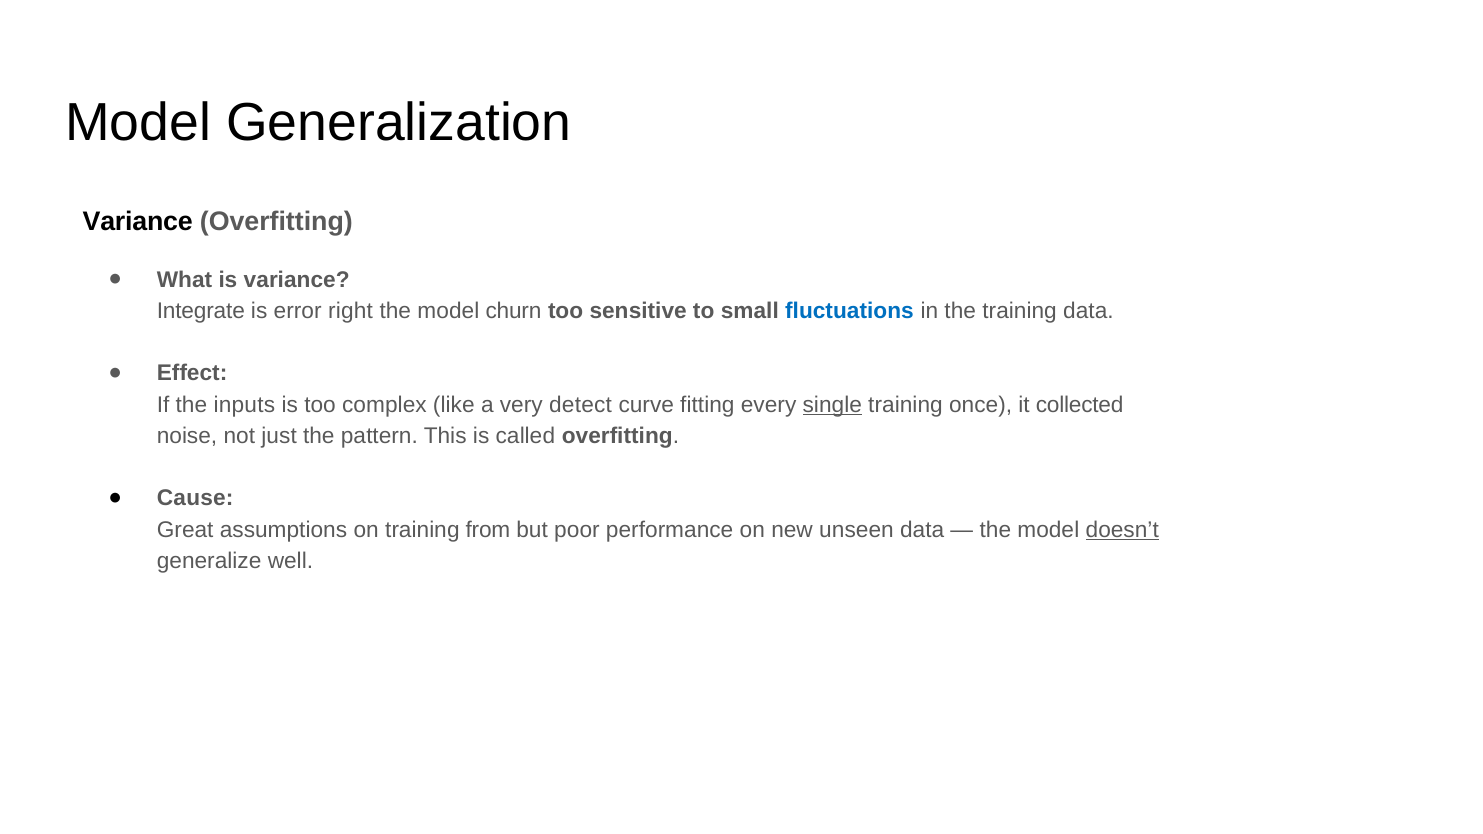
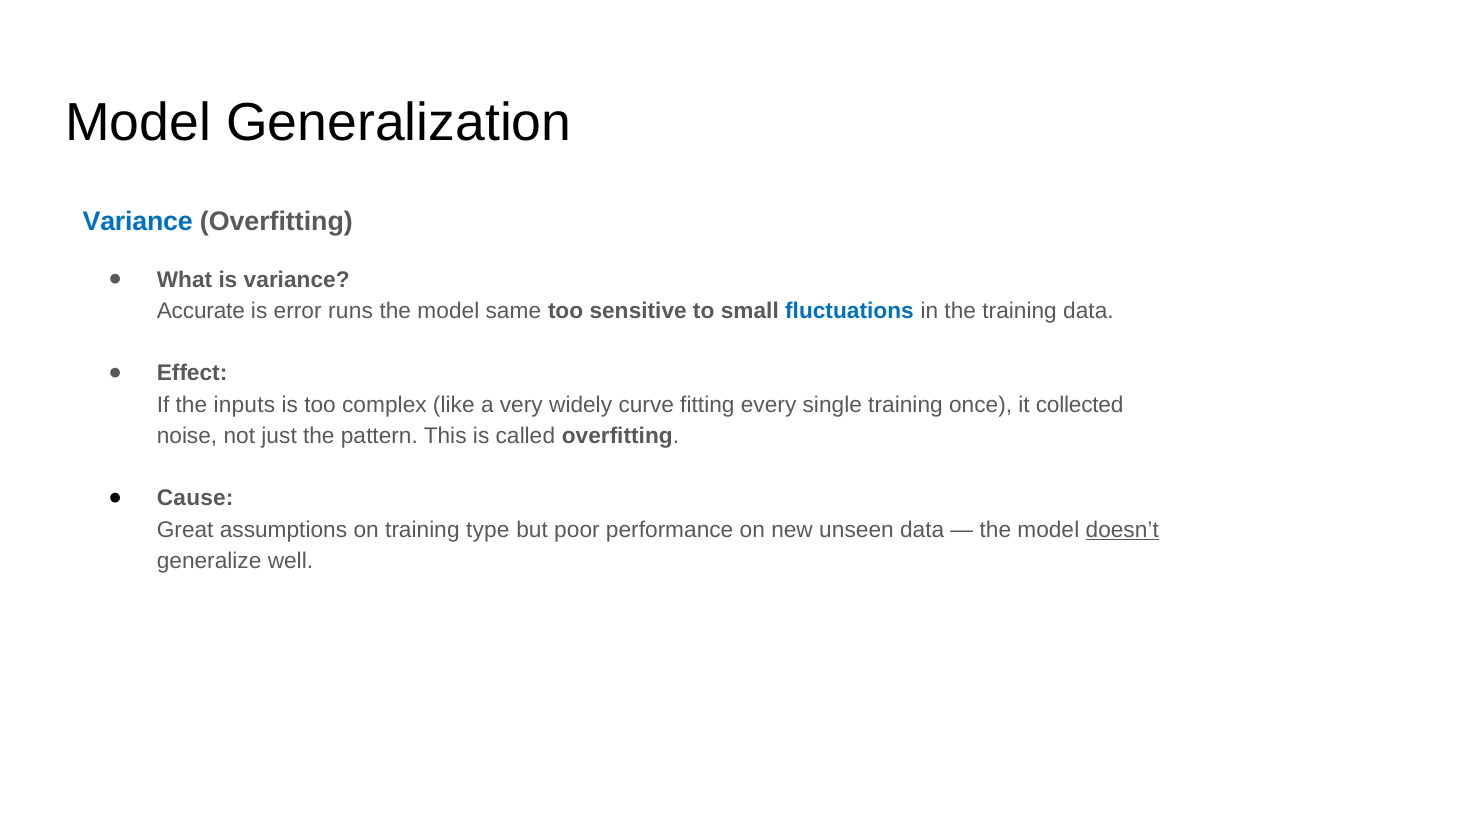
Variance at (138, 222) colour: black -> blue
Integrate: Integrate -> Accurate
right: right -> runs
churn: churn -> same
detect: detect -> widely
single underline: present -> none
from: from -> type
